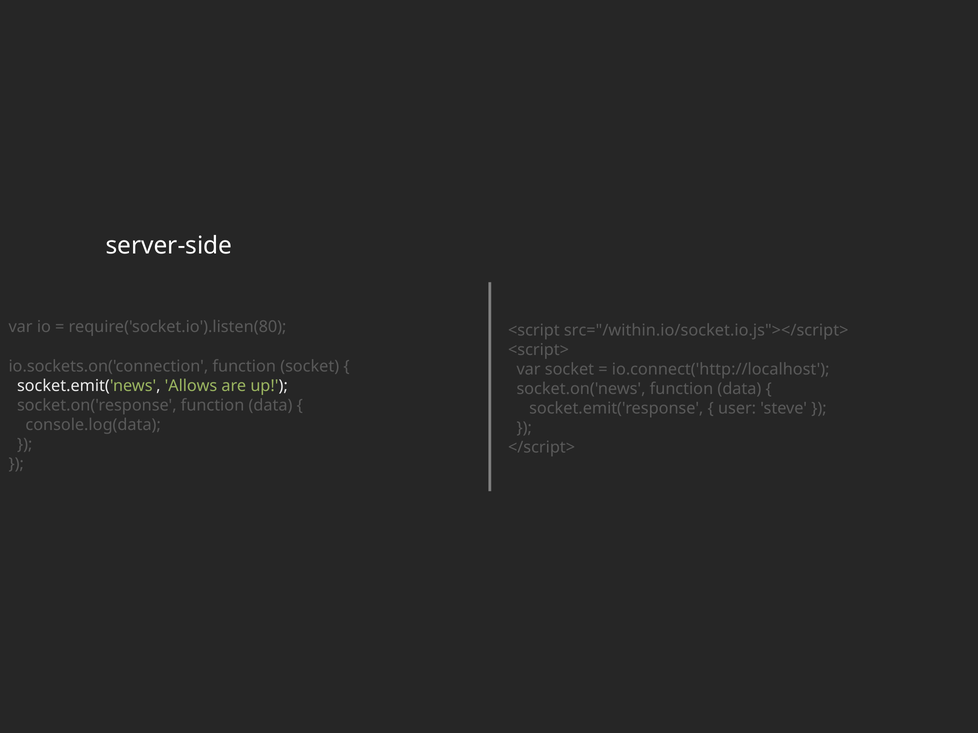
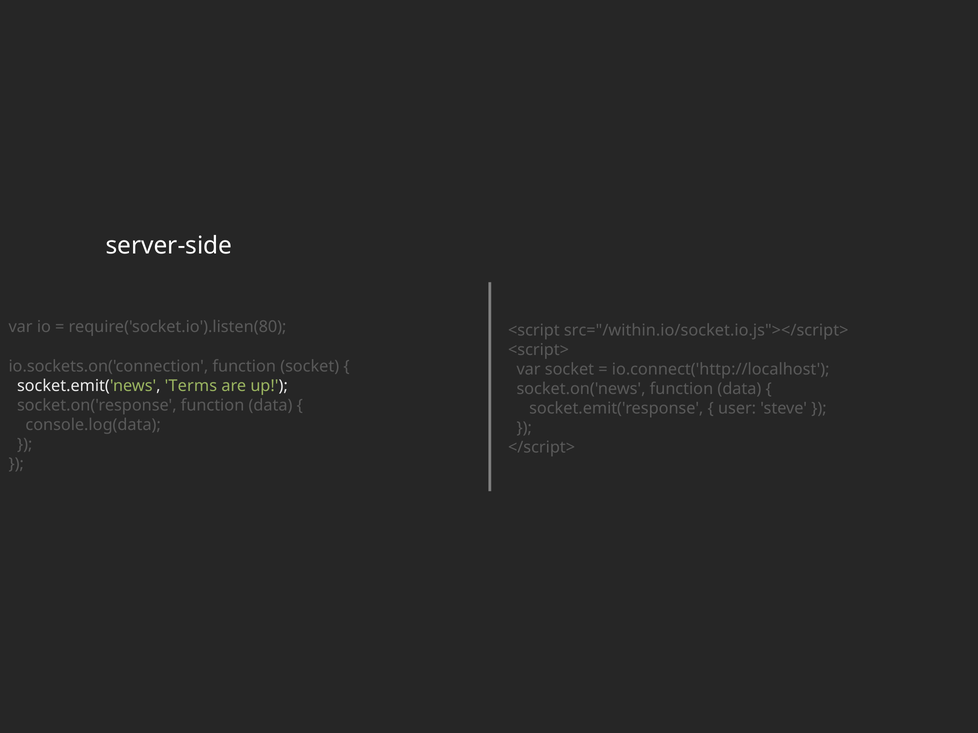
Allows: Allows -> Terms
